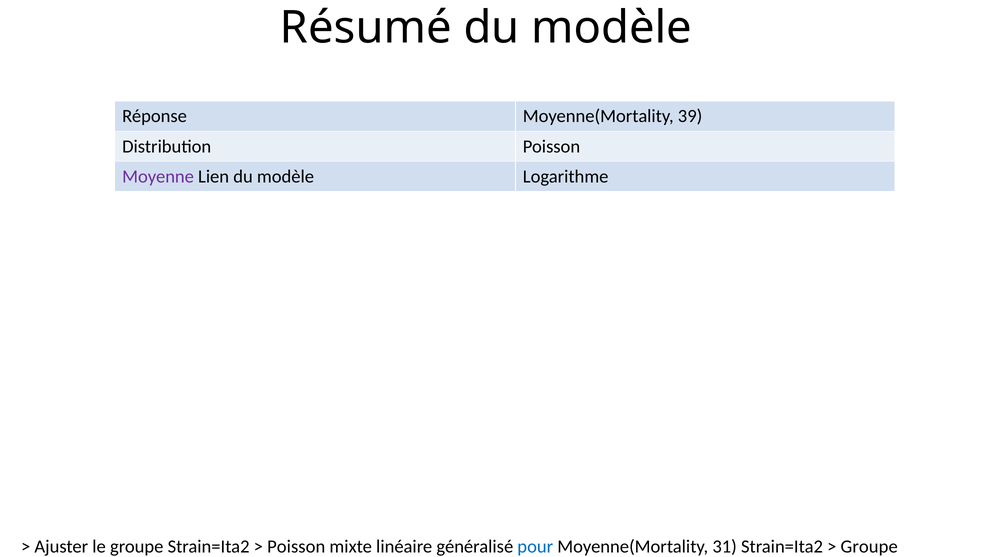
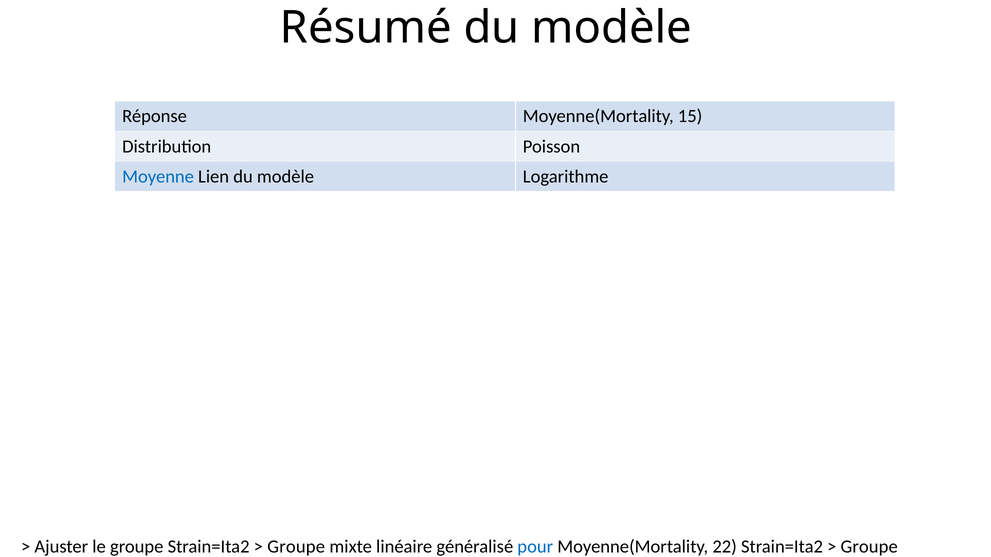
39: 39 -> 15
Moyenne colour: purple -> blue
Poisson at (296, 547): Poisson -> Groupe
31: 31 -> 22
